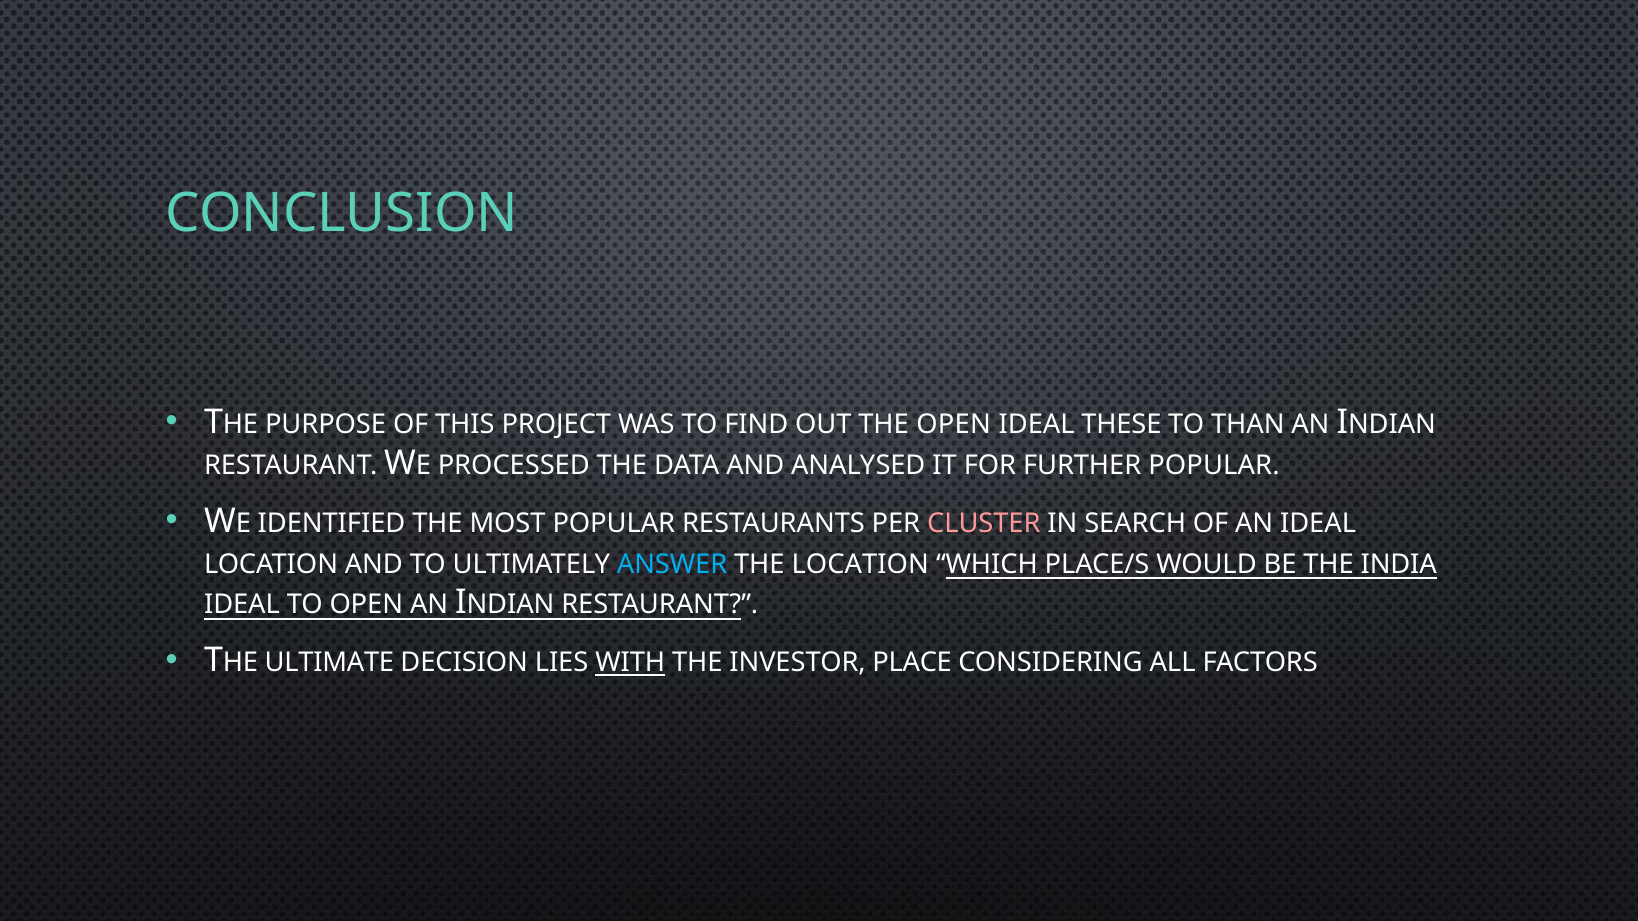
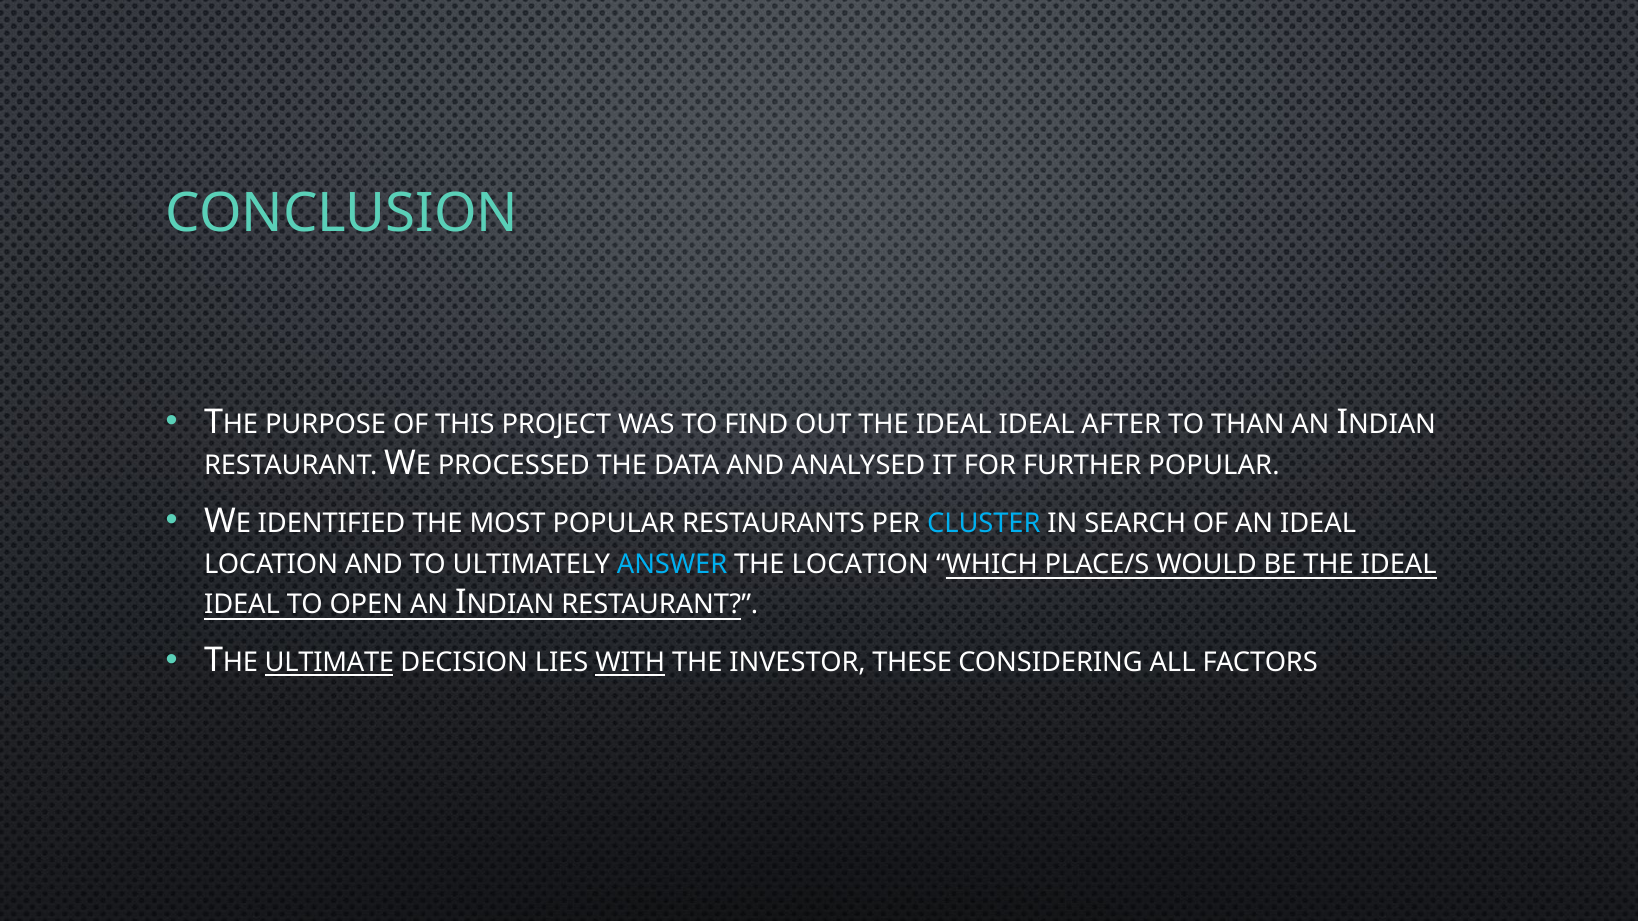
OUT THE OPEN: OPEN -> IDEAL
THESE: THESE -> AFTER
CLUSTER colour: pink -> light blue
BE THE INDIA: INDIA -> IDEAL
ULTIMATE underline: none -> present
PLACE: PLACE -> THESE
